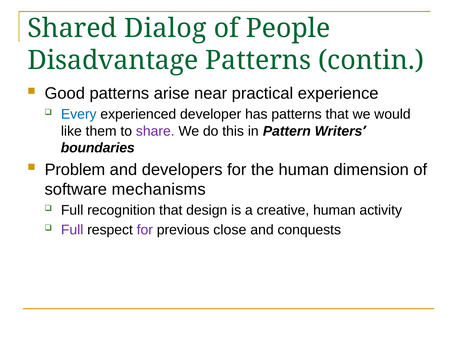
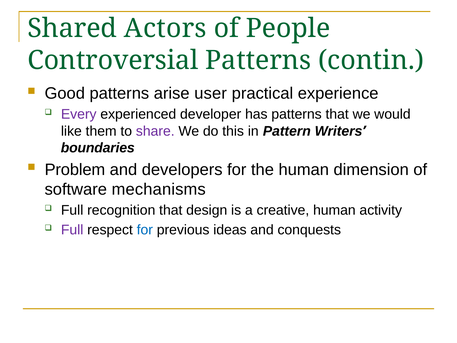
Dialog: Dialog -> Actors
Disadvantage: Disadvantage -> Controversial
near: near -> user
Every colour: blue -> purple
for at (145, 230) colour: purple -> blue
close: close -> ideas
